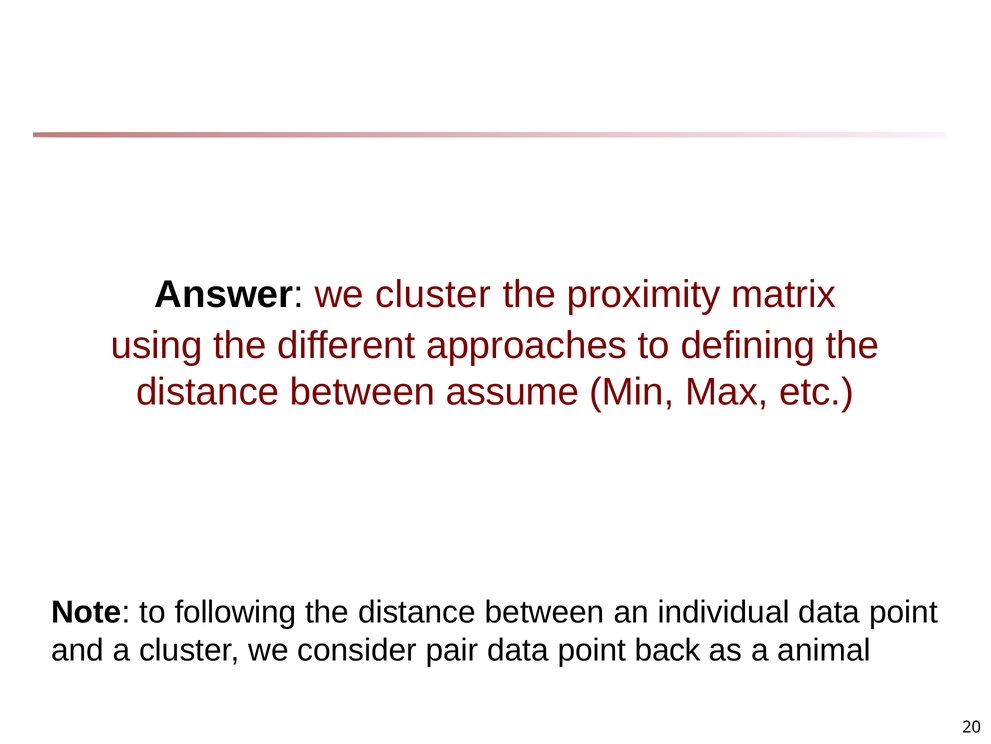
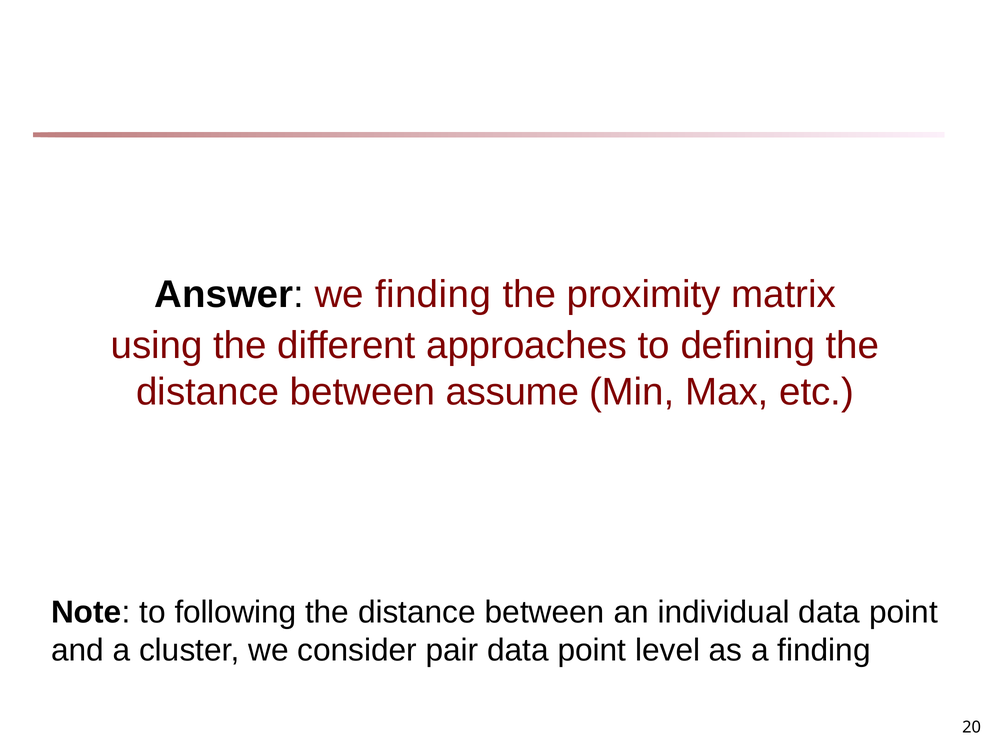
we cluster: cluster -> finding
back: back -> level
a animal: animal -> finding
